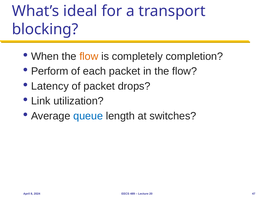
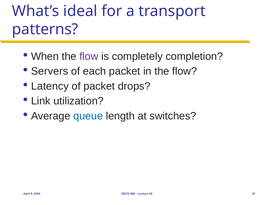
blocking: blocking -> patterns
flow at (89, 56) colour: orange -> purple
Perform: Perform -> Servers
